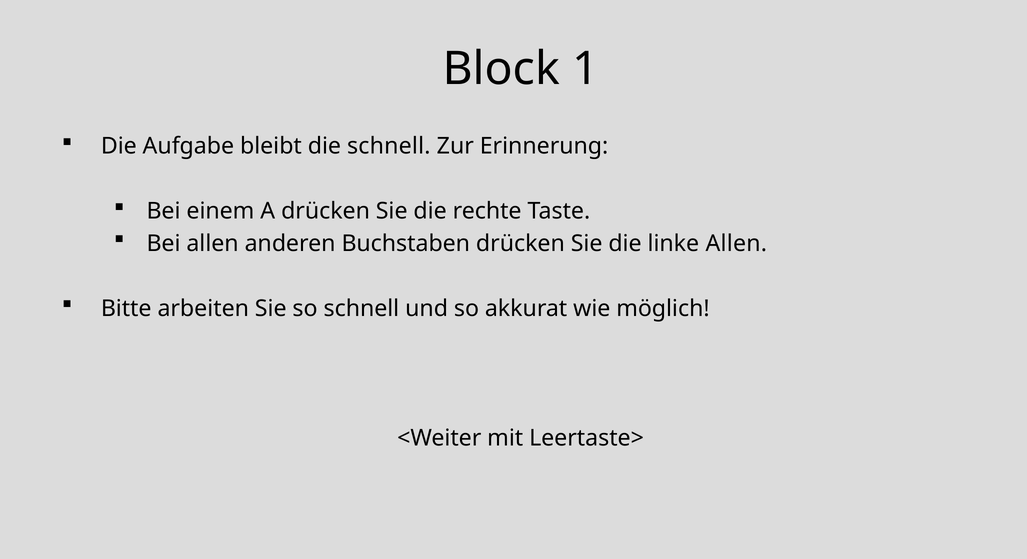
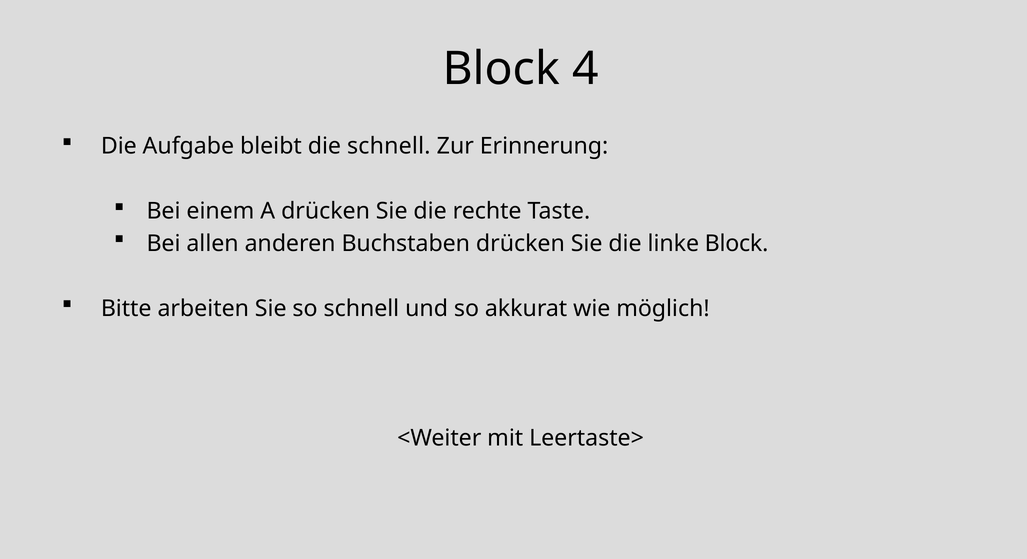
1: 1 -> 4
linke Allen: Allen -> Block
